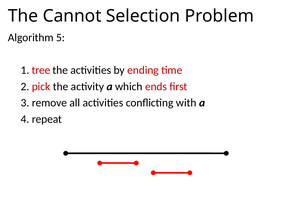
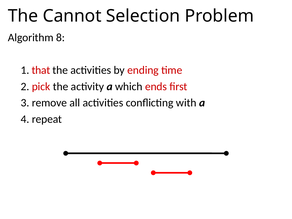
5: 5 -> 8
tree: tree -> that
